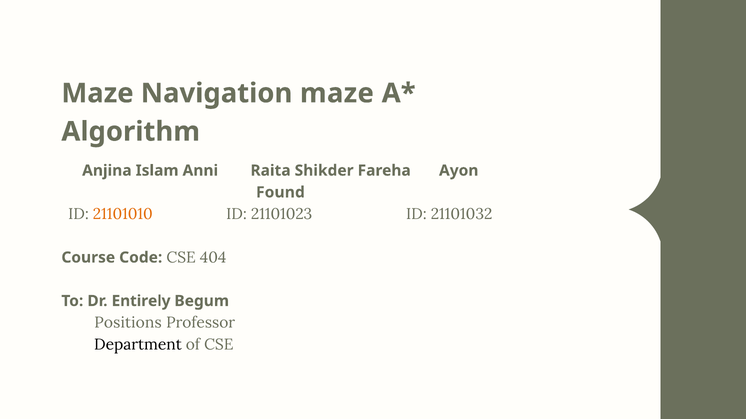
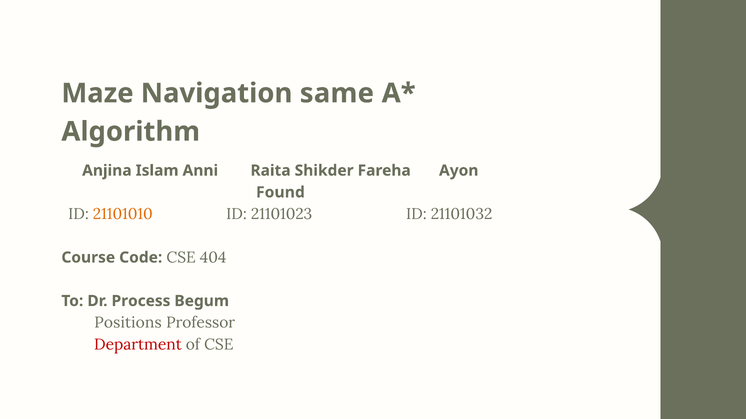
Navigation maze: maze -> same
Entirely: Entirely -> Process
Department colour: black -> red
